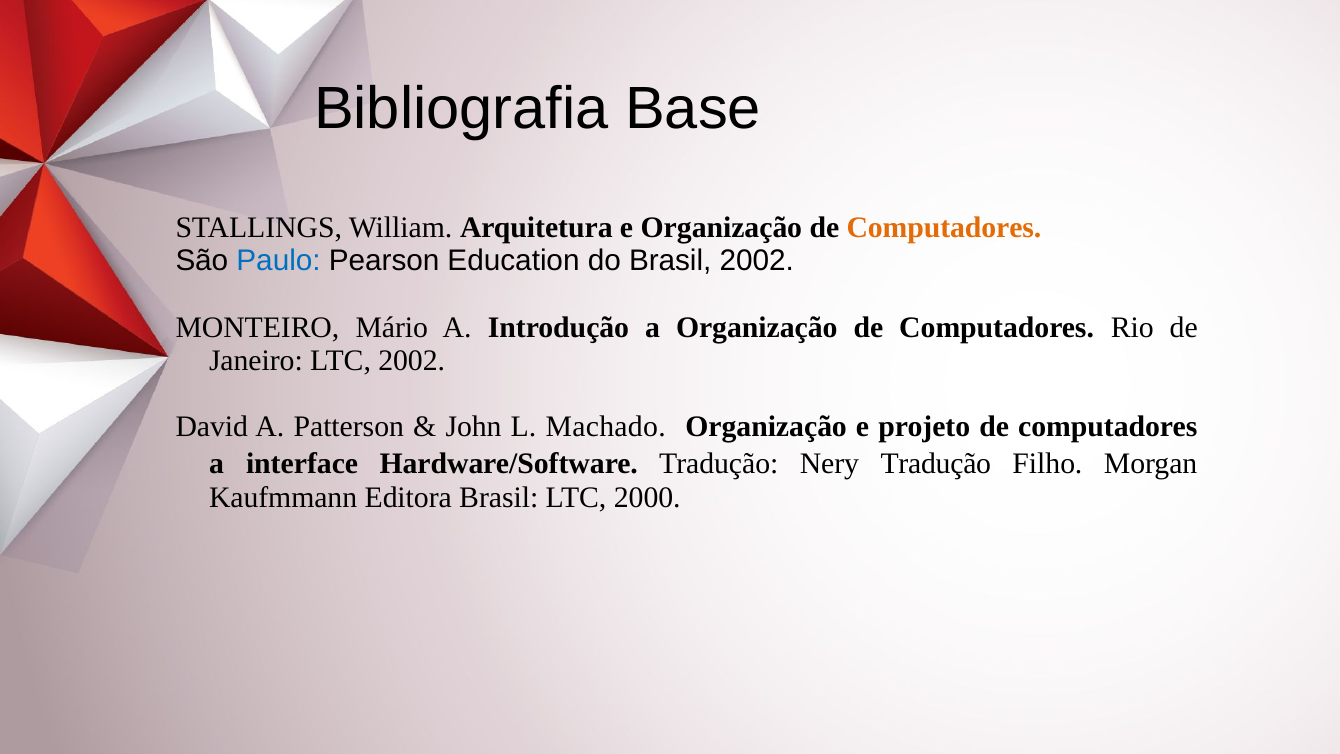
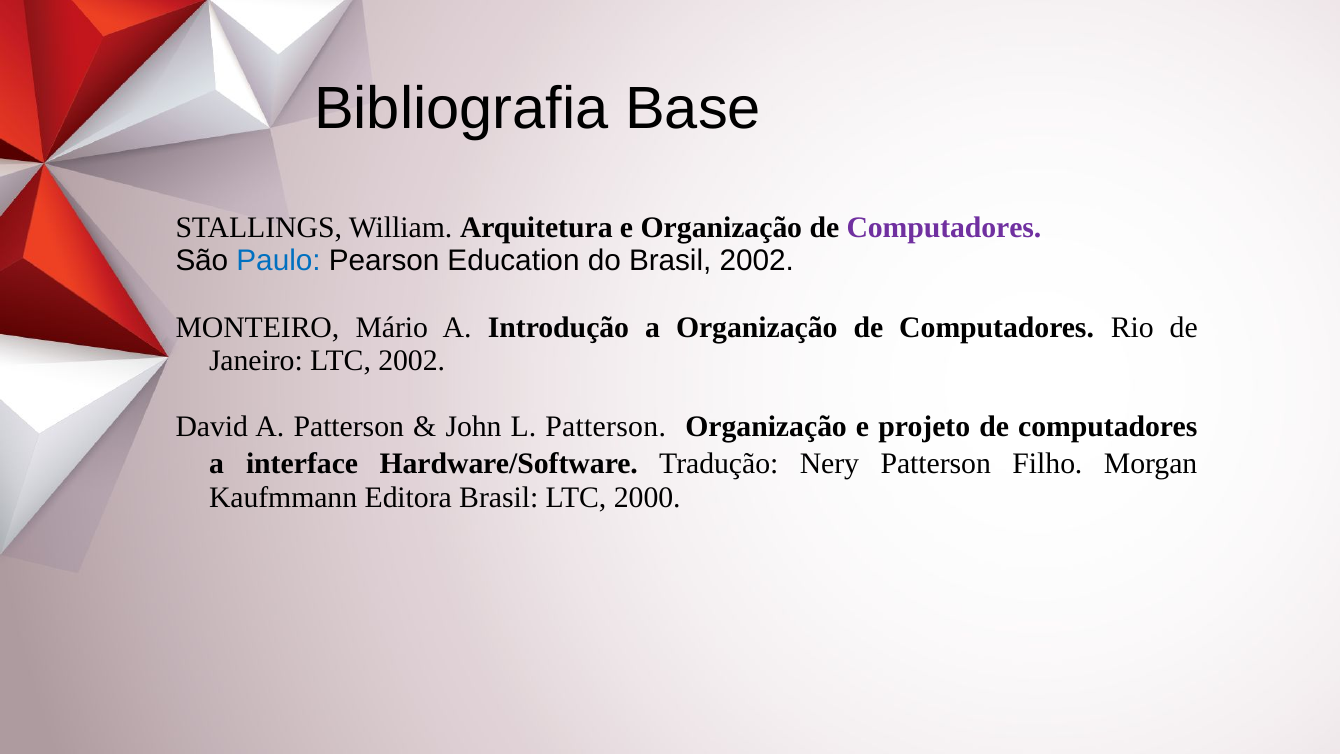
Computadores at (944, 228) colour: orange -> purple
L Machado: Machado -> Patterson
Nery Tradução: Tradução -> Patterson
